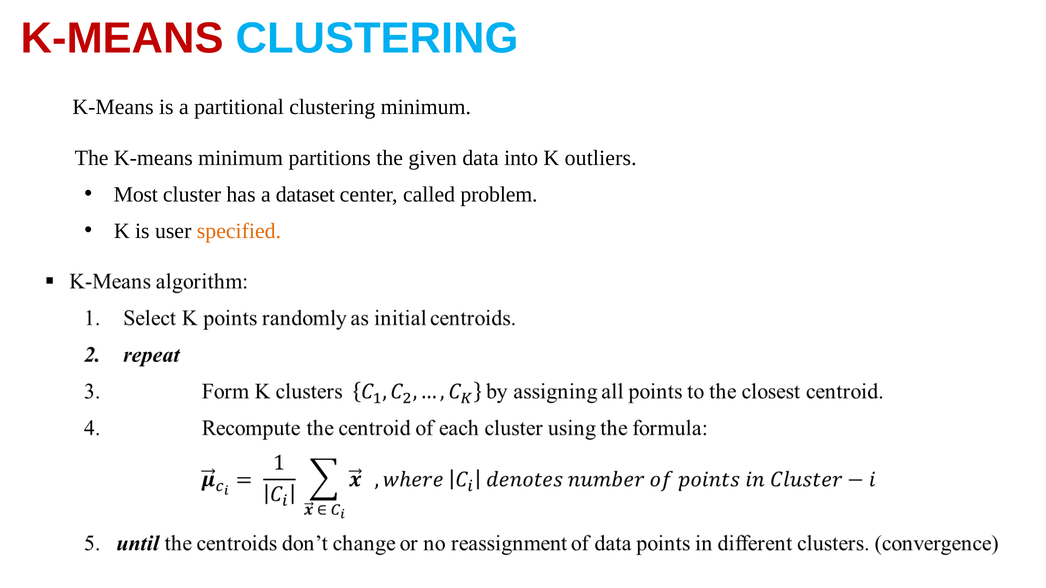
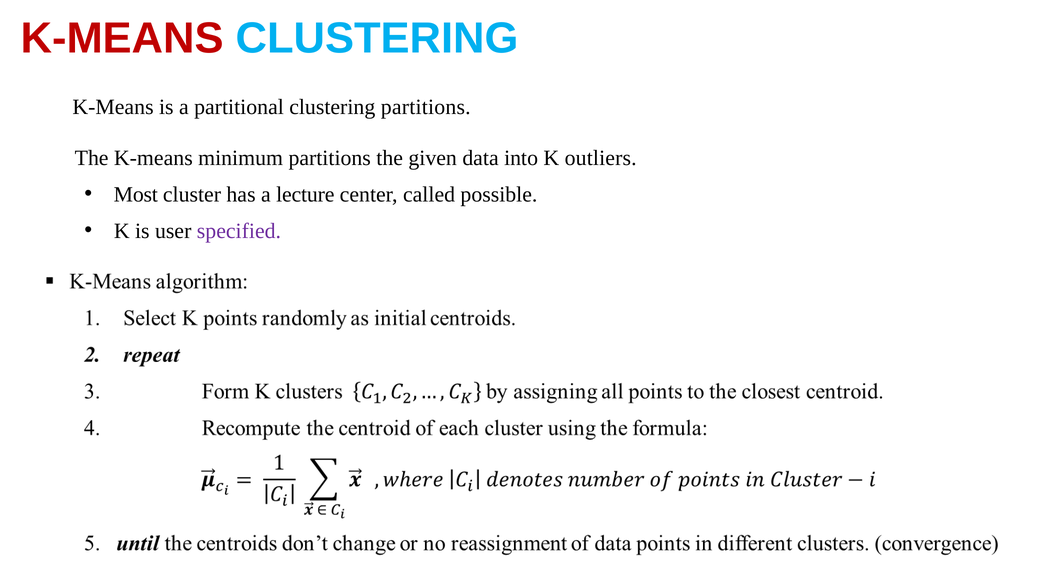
clustering minimum: minimum -> partitions
dataset: dataset -> lecture
problem: problem -> possible
specified colour: orange -> purple
